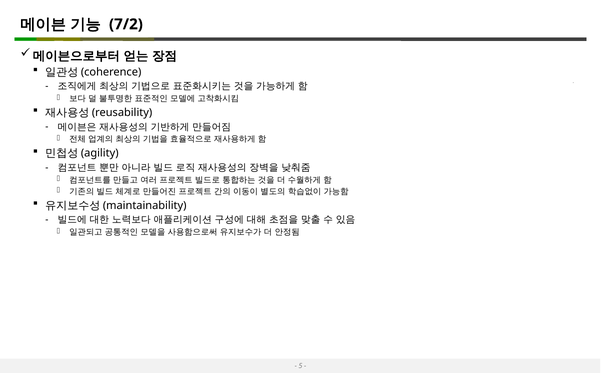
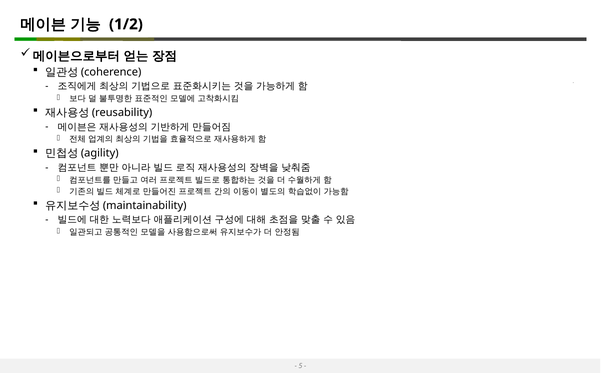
7/2: 7/2 -> 1/2
